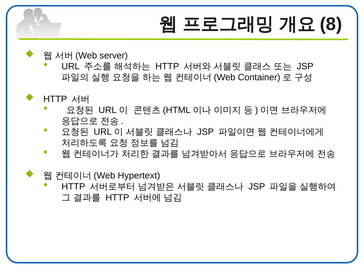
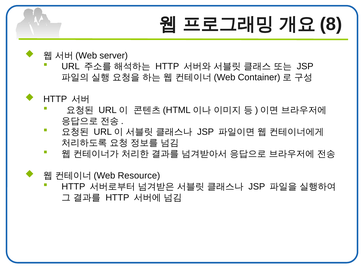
Hypertext: Hypertext -> Resource
